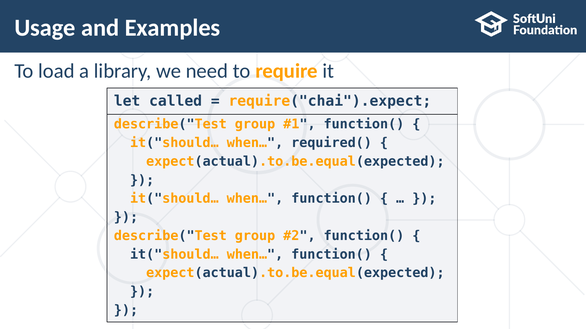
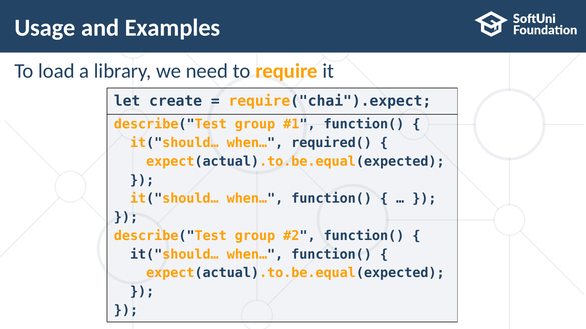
called: called -> create
